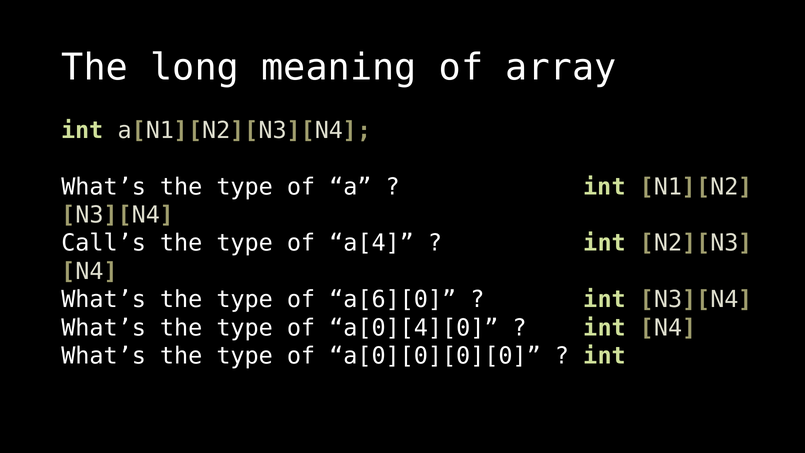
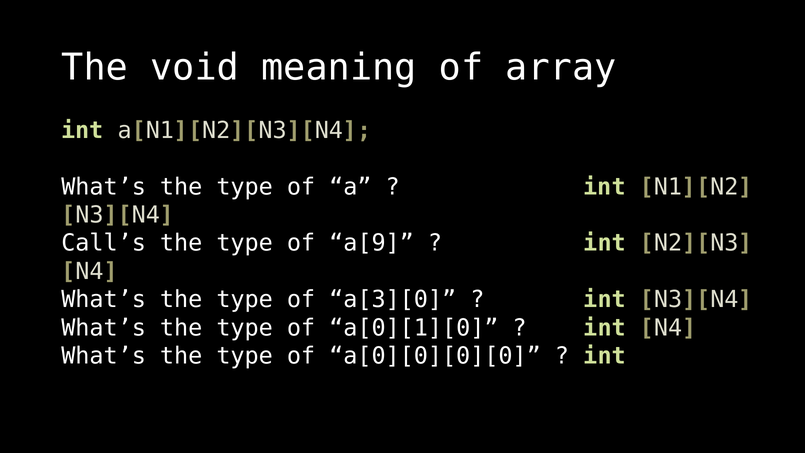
long: long -> void
a[4: a[4 -> a[9
a[6][0: a[6][0 -> a[3][0
a[0][4][0: a[0][4][0 -> a[0][1][0
